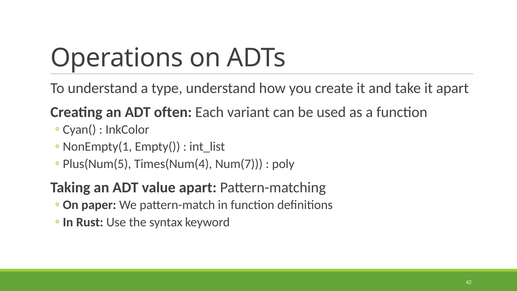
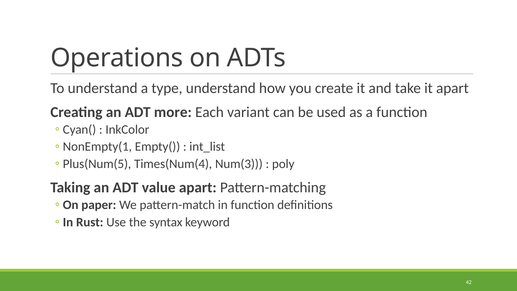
often: often -> more
Num(7: Num(7 -> Num(3
